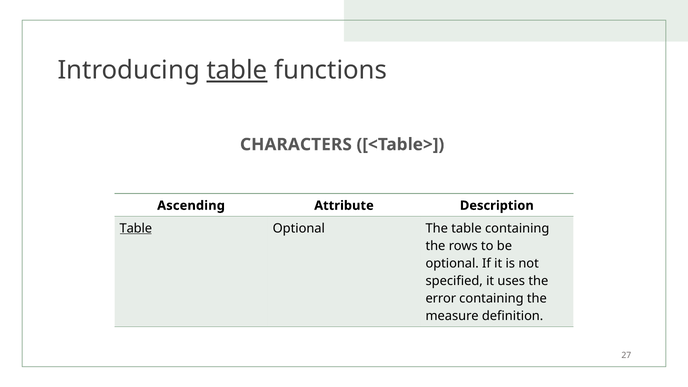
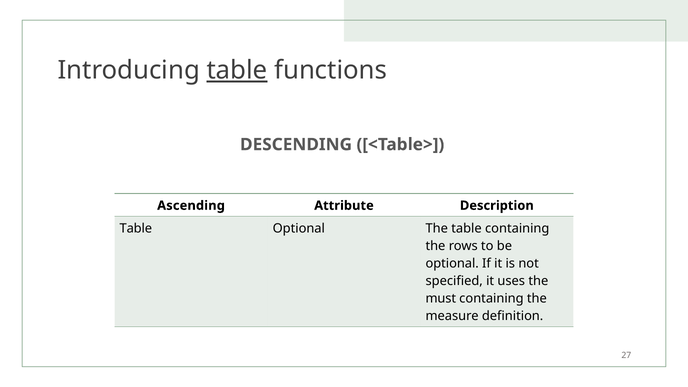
CHARACTERS: CHARACTERS -> DESCENDING
Table at (136, 228) underline: present -> none
error: error -> must
